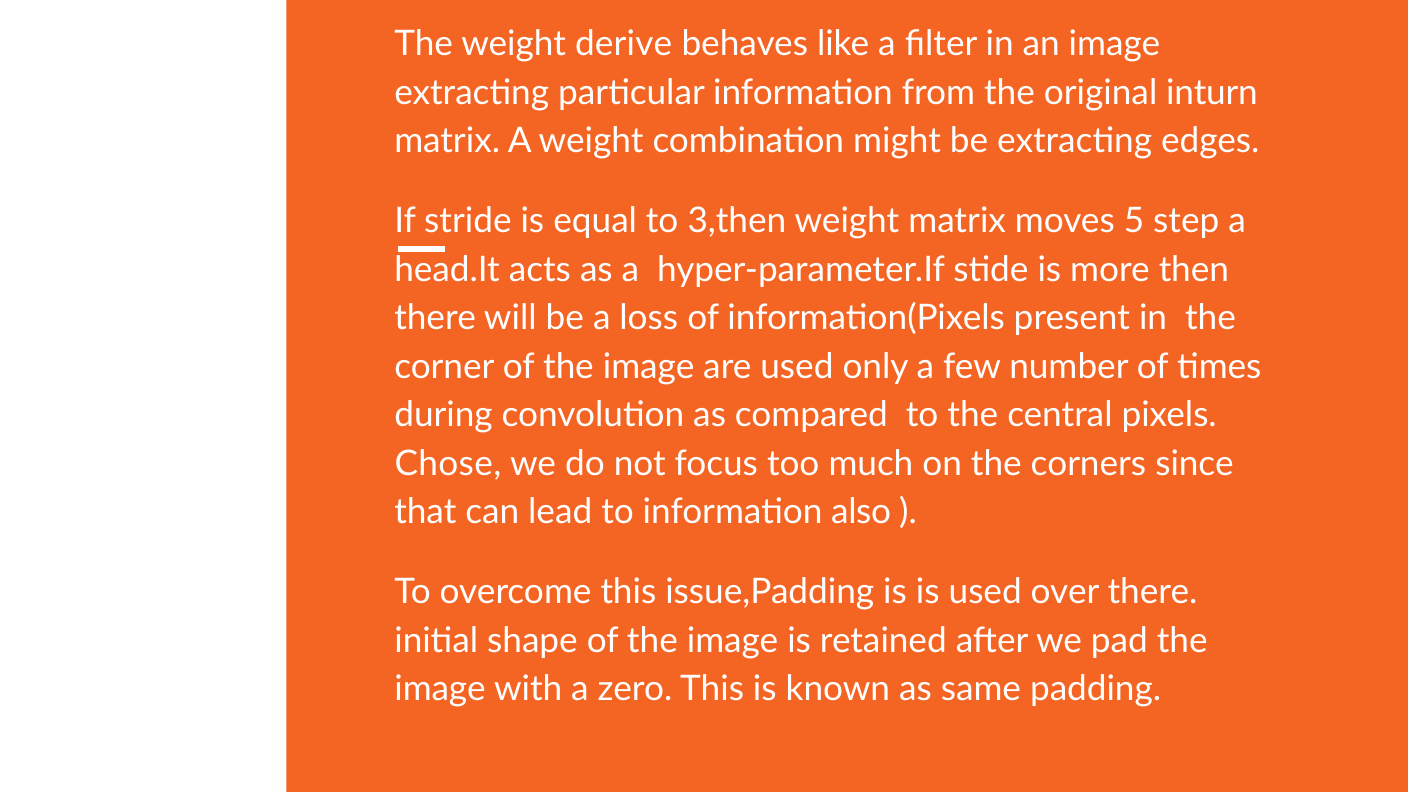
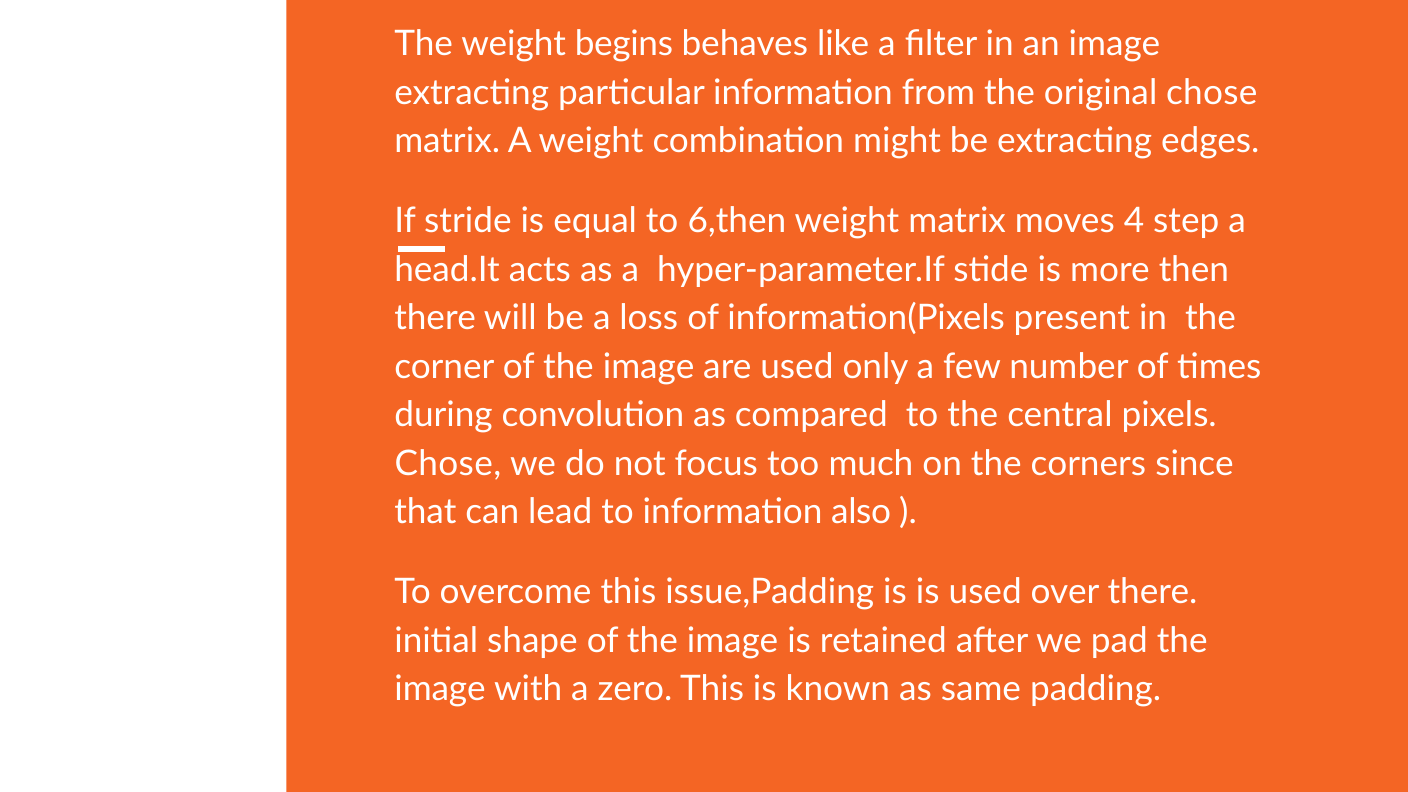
derive: derive -> begins
original inturn: inturn -> chose
3,then: 3,then -> 6,then
5: 5 -> 4
